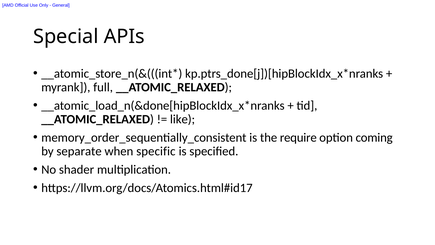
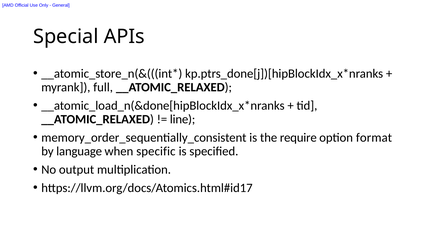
like: like -> line
coming: coming -> format
separate: separate -> language
shader: shader -> output
